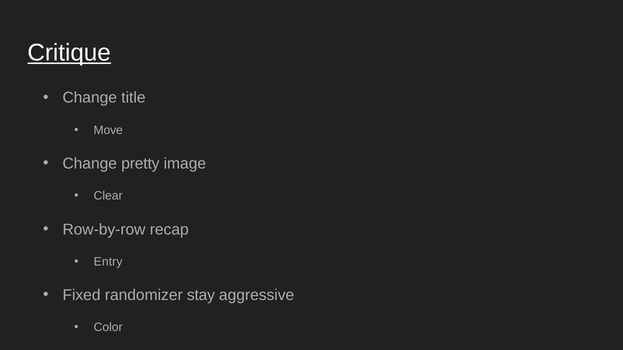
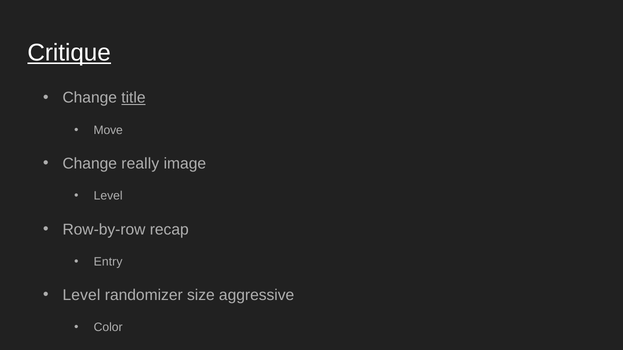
title underline: none -> present
pretty: pretty -> really
Clear at (108, 196): Clear -> Level
Fixed at (82, 296): Fixed -> Level
stay: stay -> size
